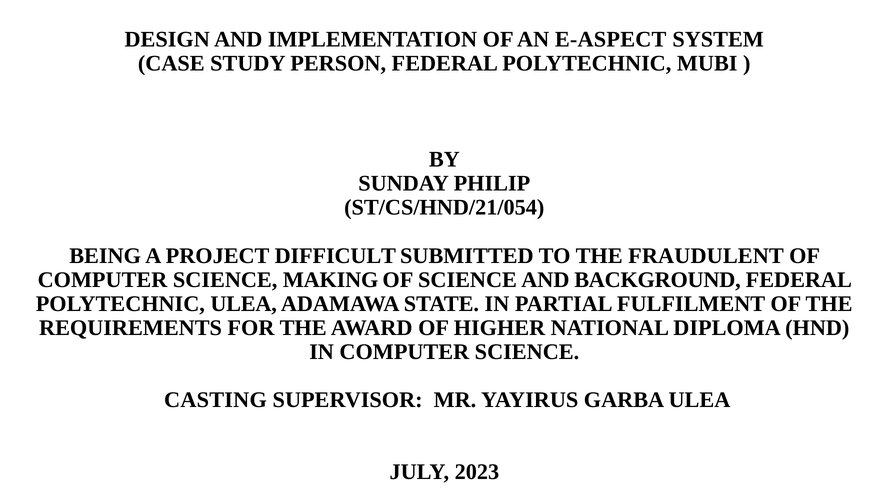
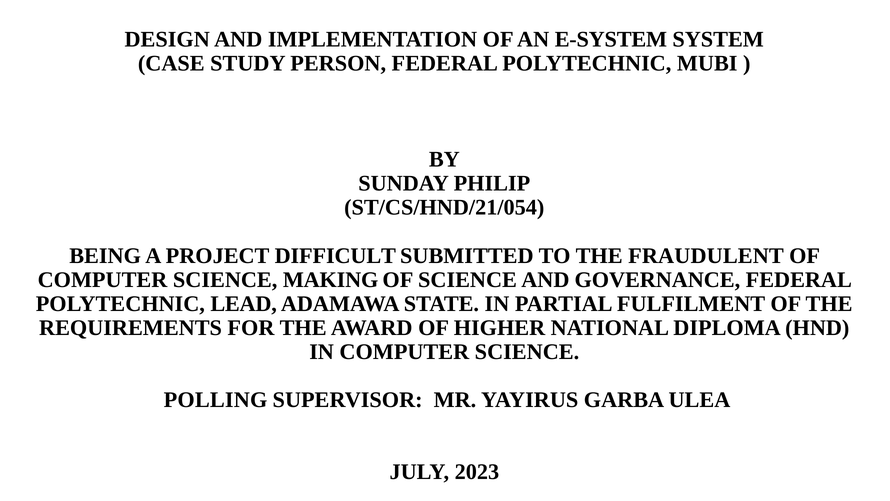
E-ASPECT: E-ASPECT -> E-SYSTEM
BACKGROUND: BACKGROUND -> GOVERNANCE
POLYTECHNIC ULEA: ULEA -> LEAD
CASTING: CASTING -> POLLING
